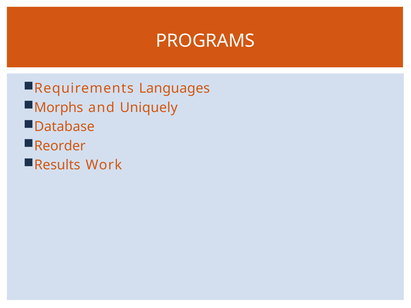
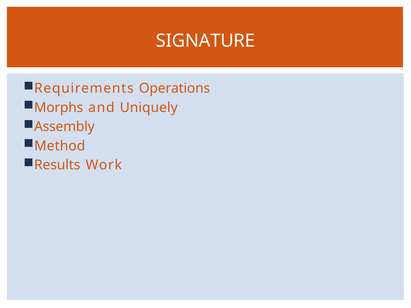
PROGRAMS: PROGRAMS -> SIGNATURE
Languages: Languages -> Operations
Database: Database -> Assembly
Reorder: Reorder -> Method
